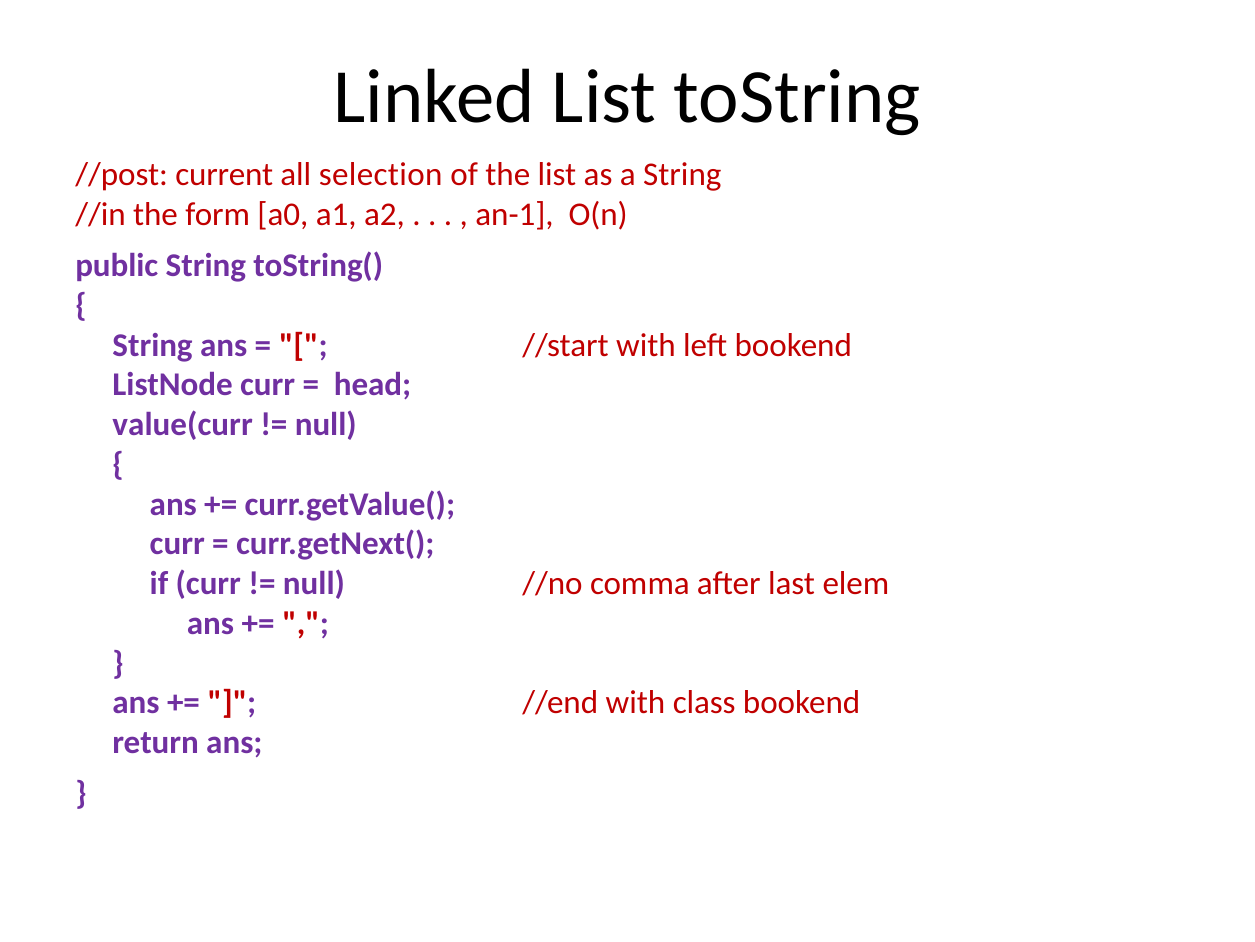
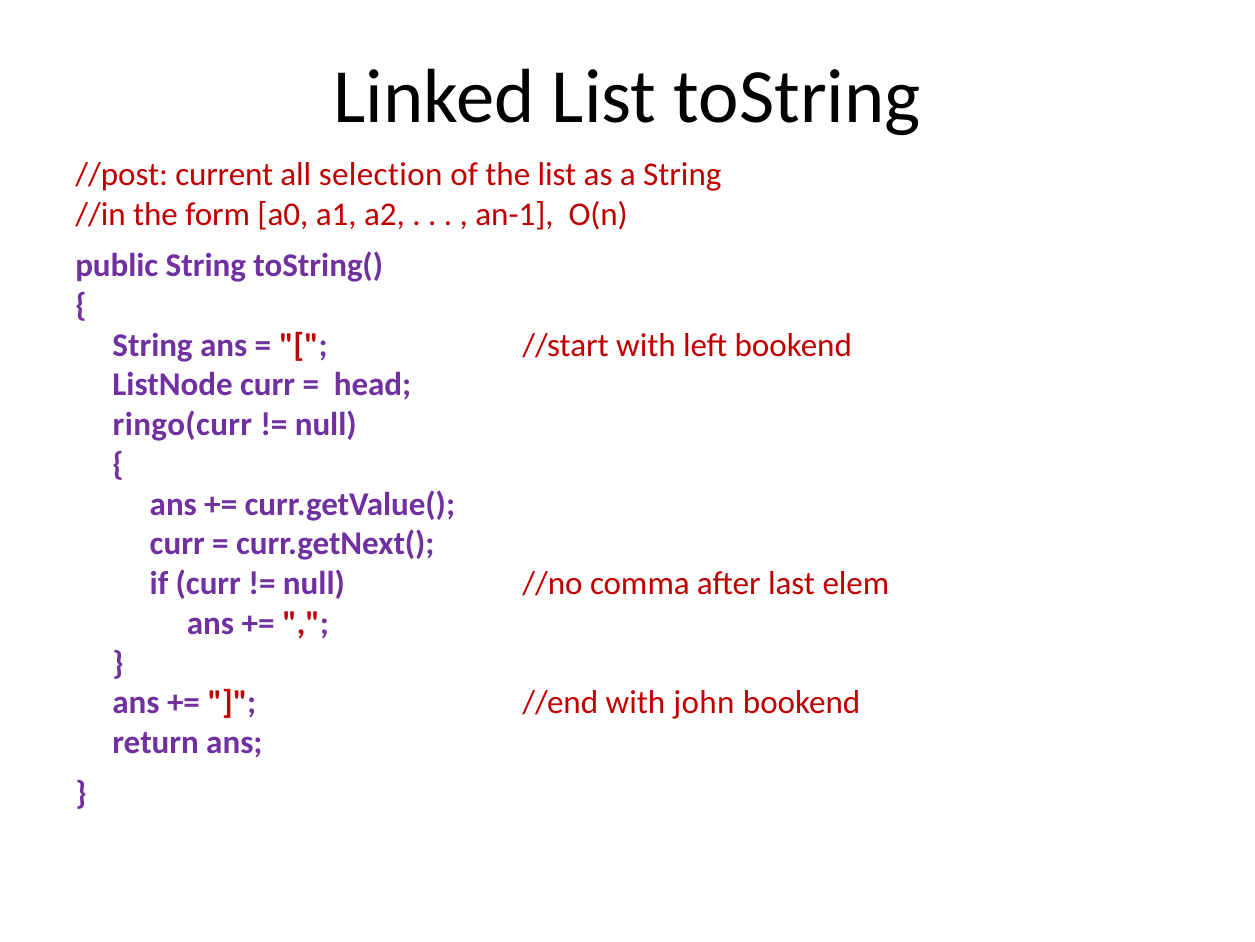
value(curr: value(curr -> ringo(curr
class: class -> john
